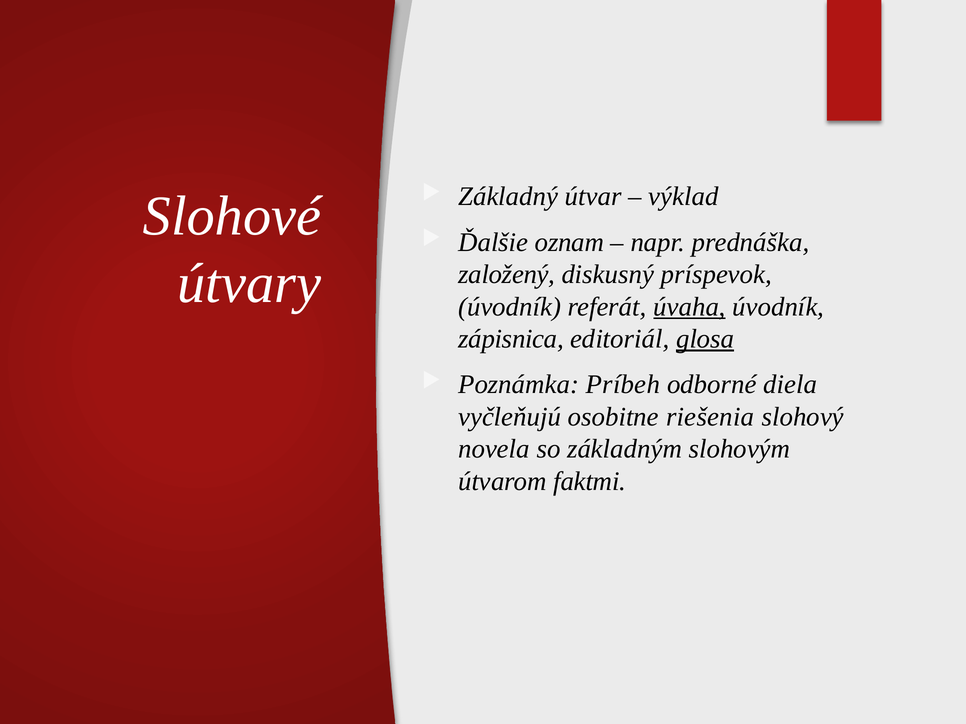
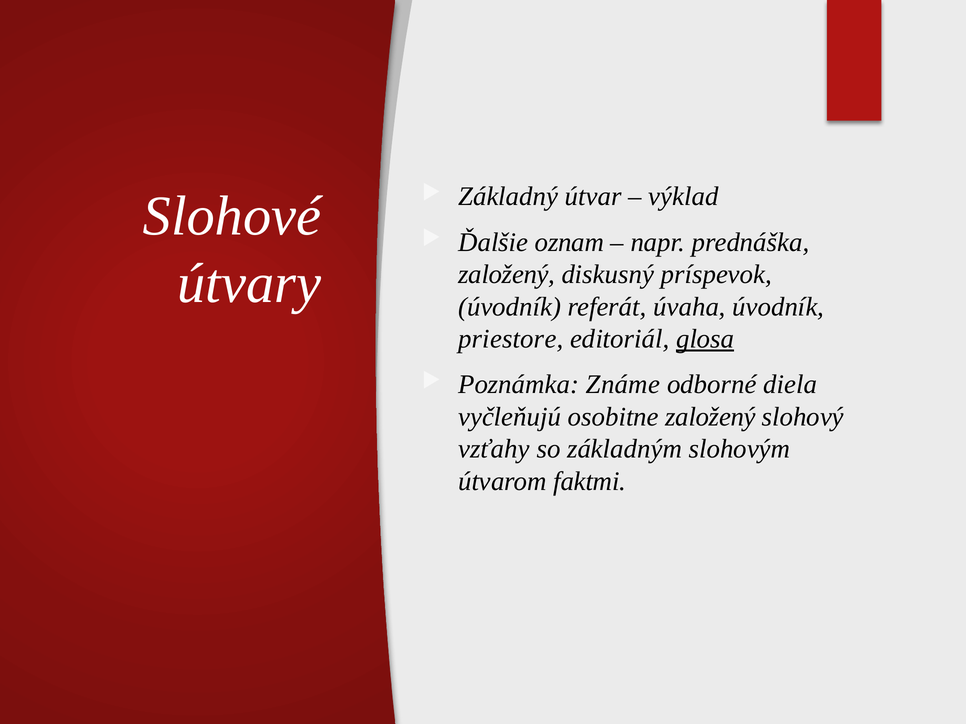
úvaha underline: present -> none
zápisnica: zápisnica -> priestore
Príbeh: Príbeh -> Známe
osobitne riešenia: riešenia -> založený
novela: novela -> vzťahy
